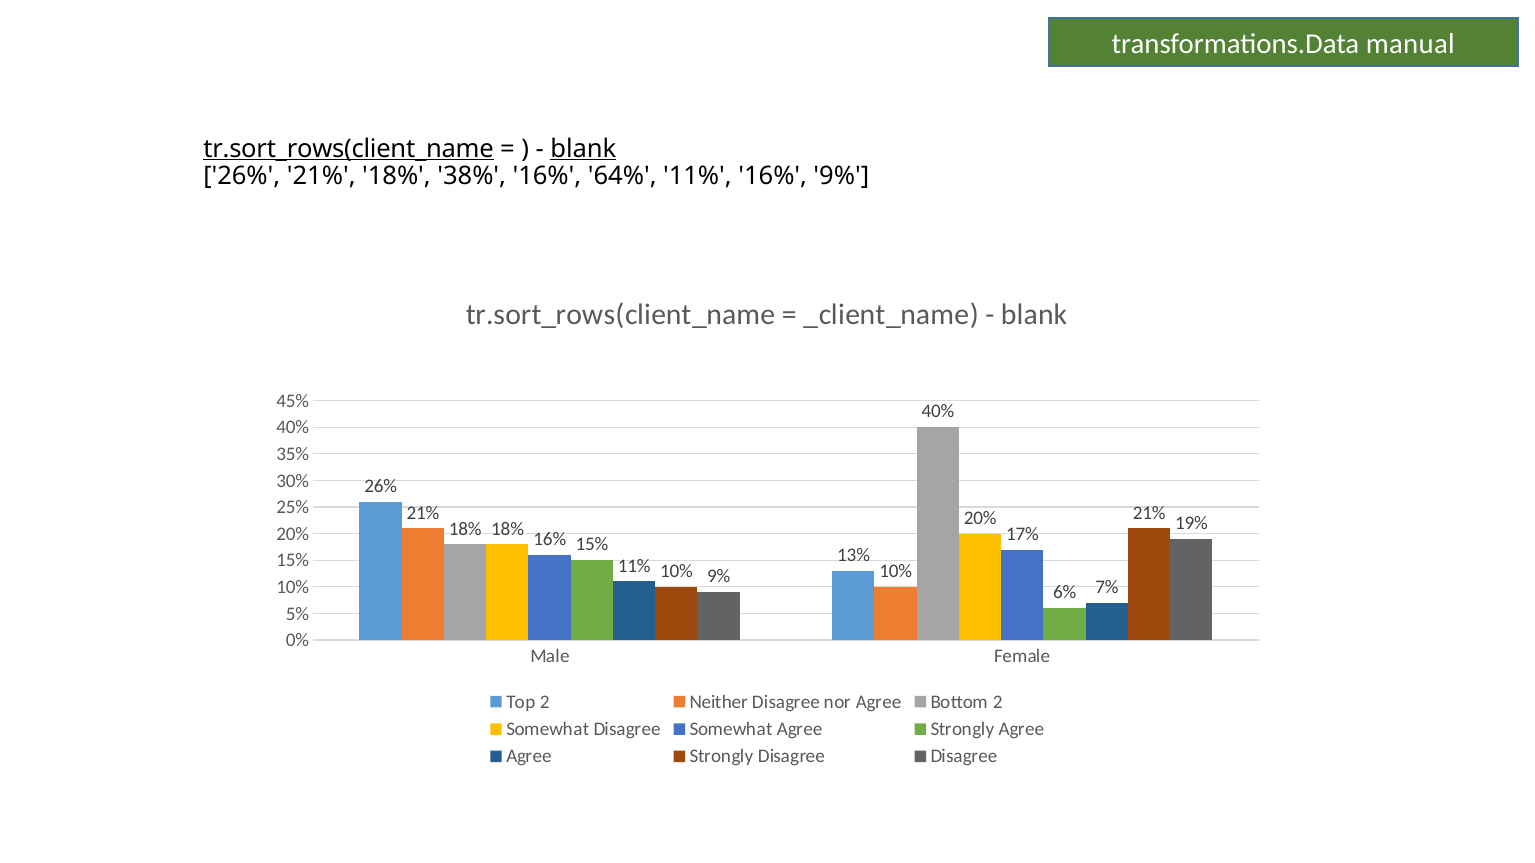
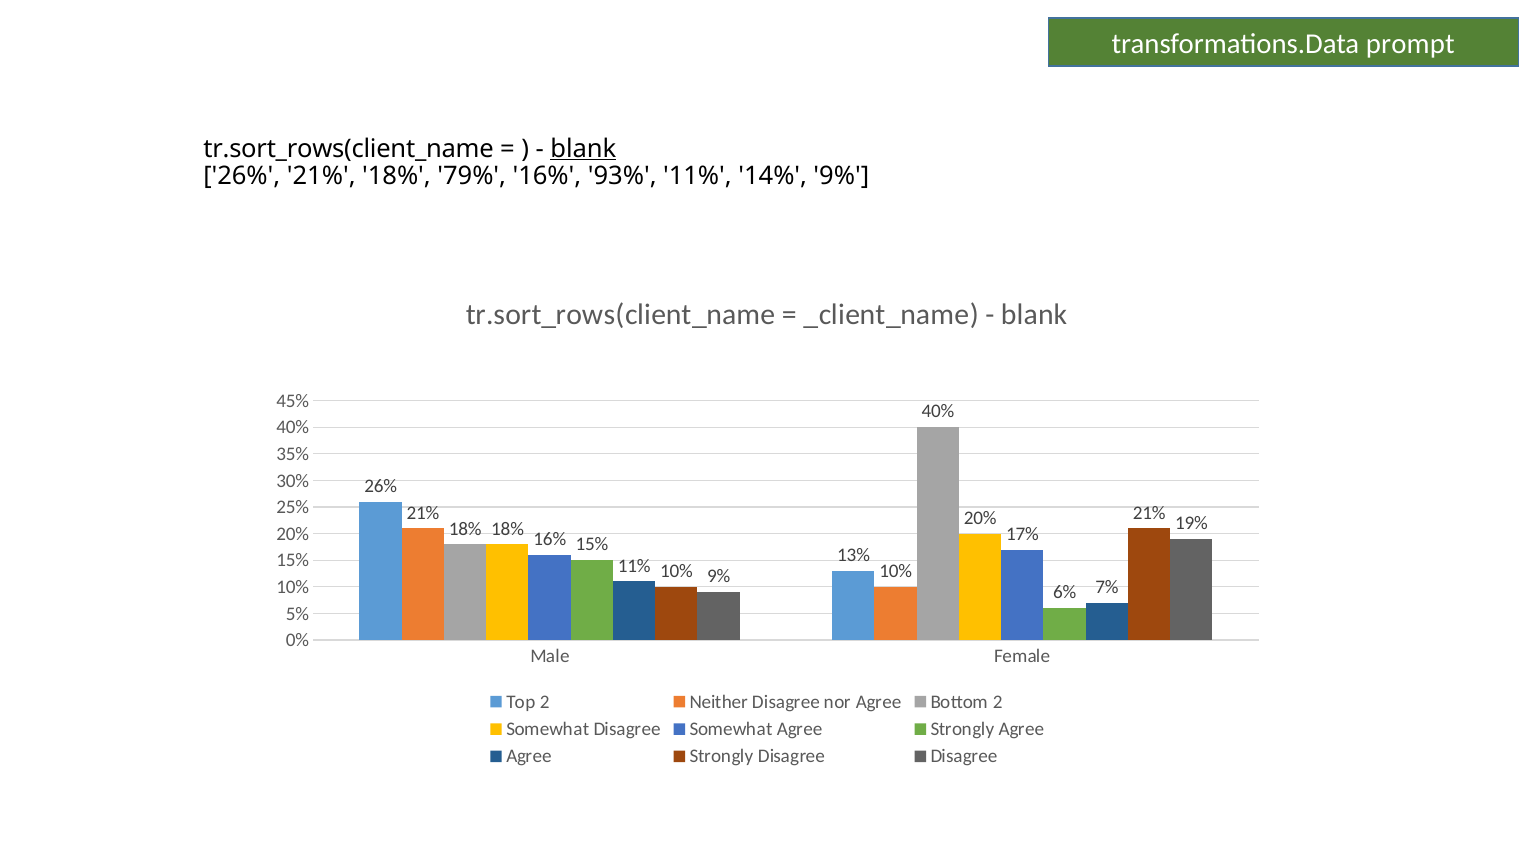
manual: manual -> prompt
tr.sort_rows(client_name at (349, 149) underline: present -> none
38%: 38% -> 79%
64%: 64% -> 93%
11% 16%: 16% -> 14%
